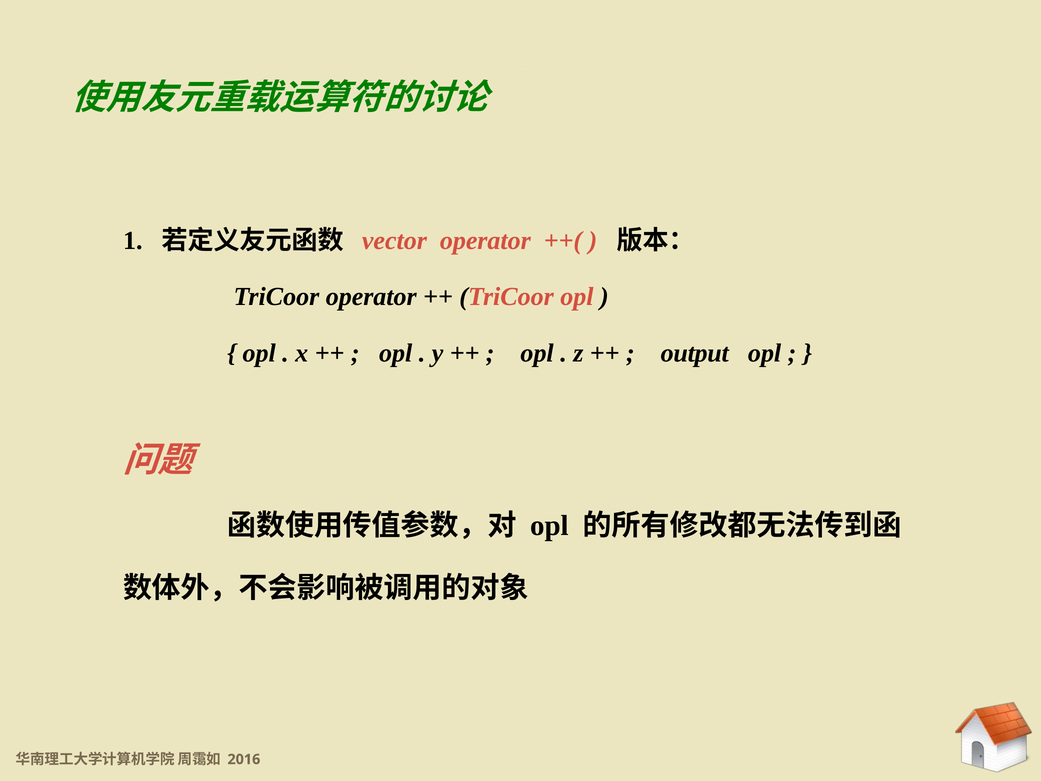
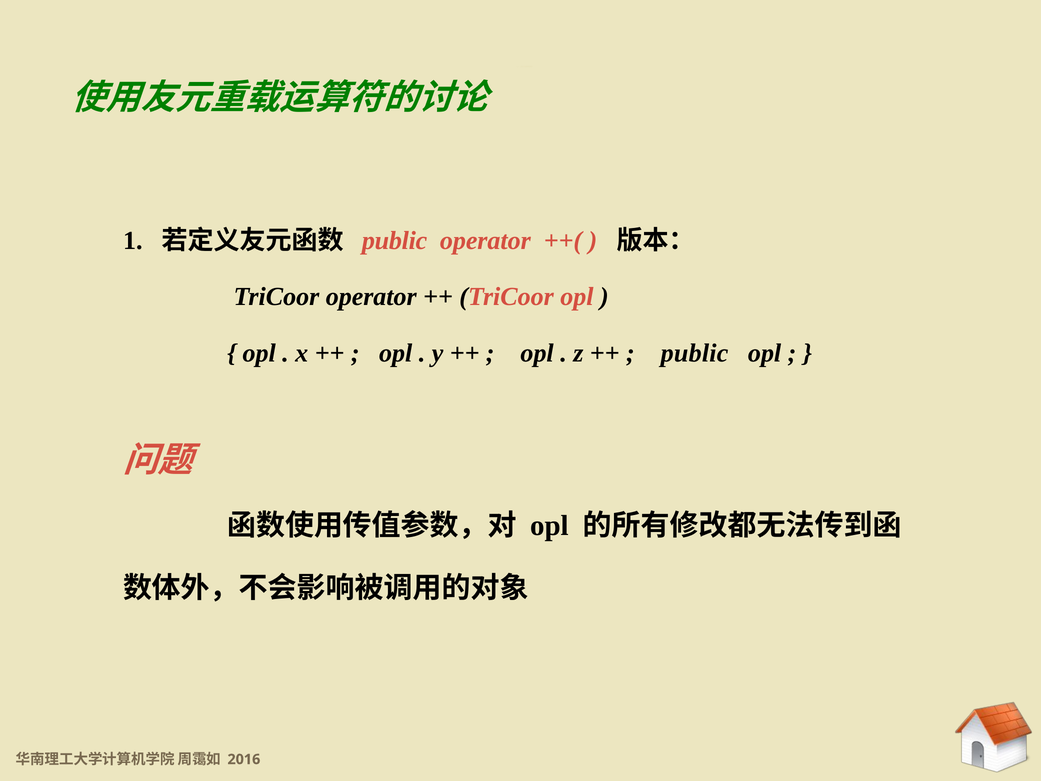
vector at (394, 240): vector -> public
output at (695, 353): output -> public
